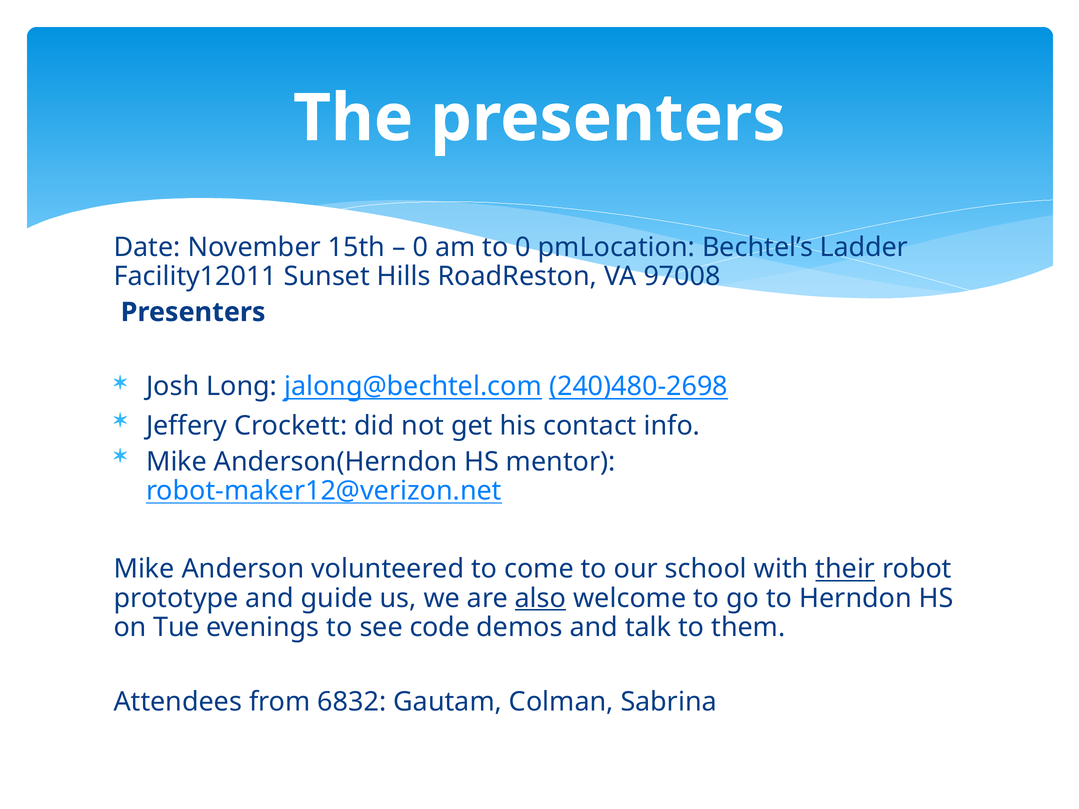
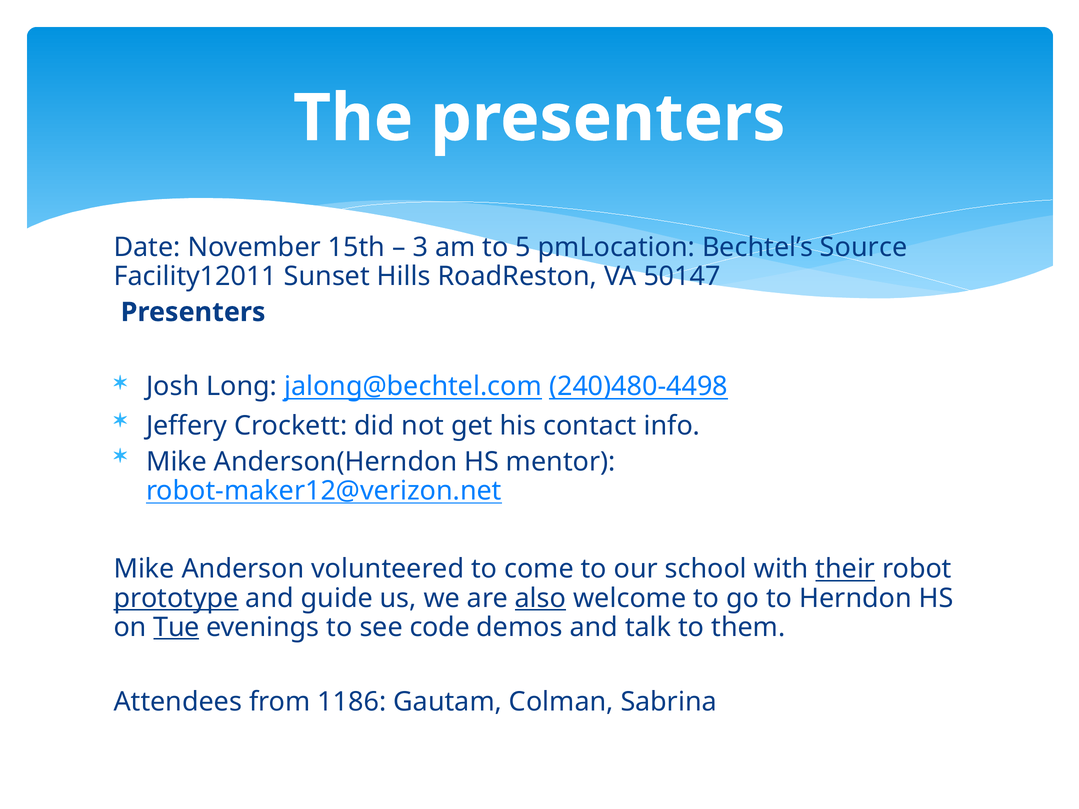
0 at (420, 248): 0 -> 3
to 0: 0 -> 5
Ladder: Ladder -> Source
97008: 97008 -> 50147
240)480-2698: 240)480-2698 -> 240)480-4498
prototype underline: none -> present
Tue underline: none -> present
6832: 6832 -> 1186
